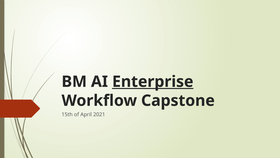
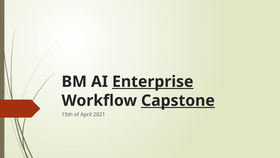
Capstone underline: none -> present
